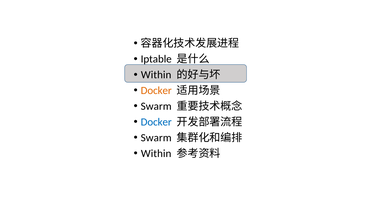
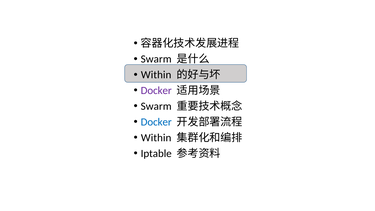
Iptable at (156, 59): Iptable -> Swarm
Docker at (156, 91) colour: orange -> purple
Swarm at (156, 138): Swarm -> Within
Within at (156, 153): Within -> Iptable
